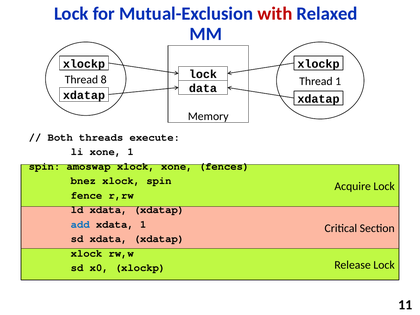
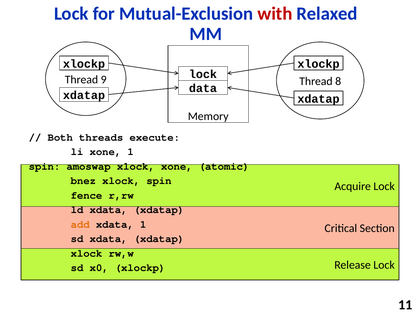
8: 8 -> 9
Thread 1: 1 -> 8
fences: fences -> atomic
add colour: blue -> orange
